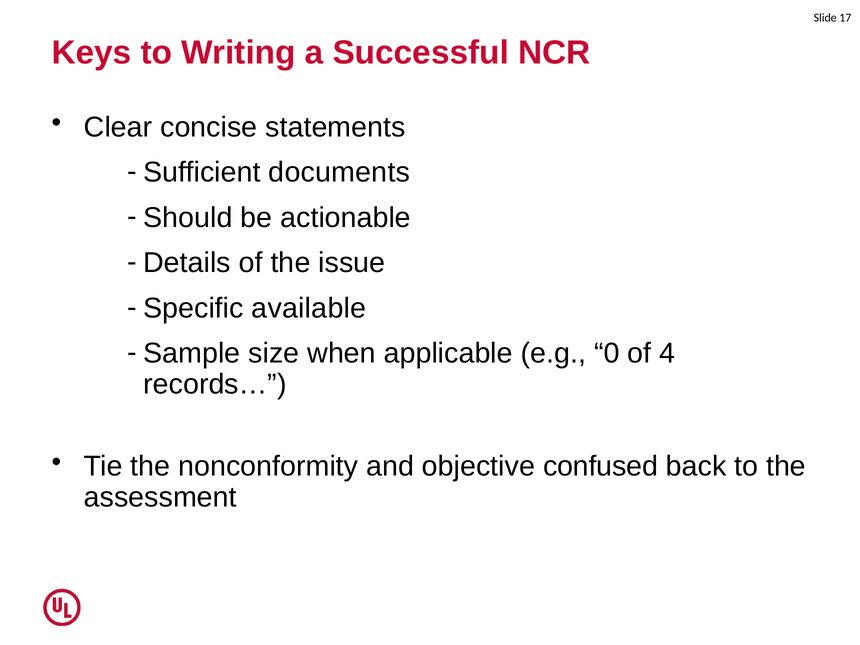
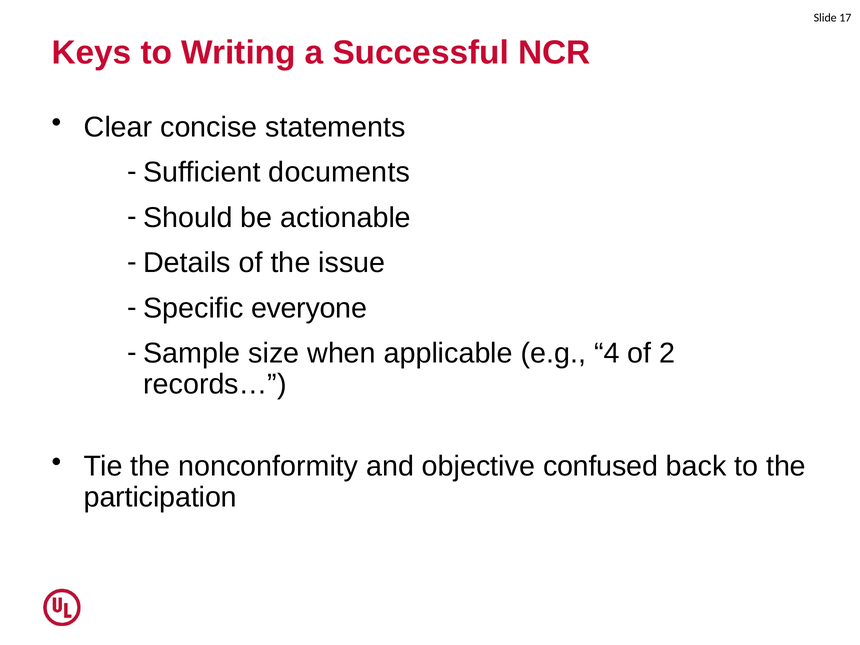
available: available -> everyone
0: 0 -> 4
4: 4 -> 2
assessment: assessment -> participation
